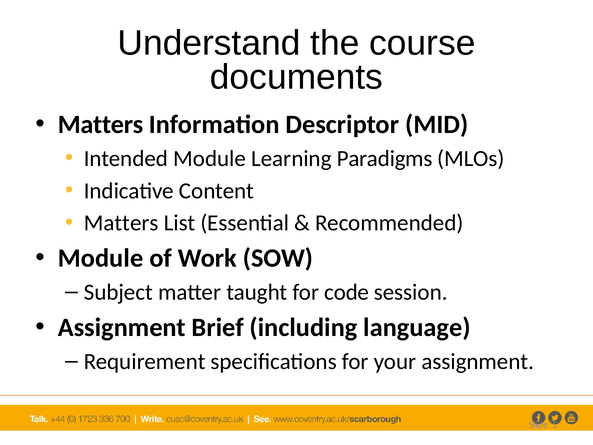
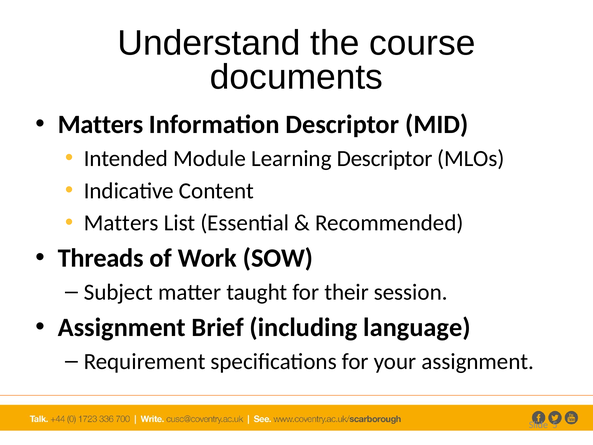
Learning Paradigms: Paradigms -> Descriptor
Module at (101, 258): Module -> Threads
code: code -> their
